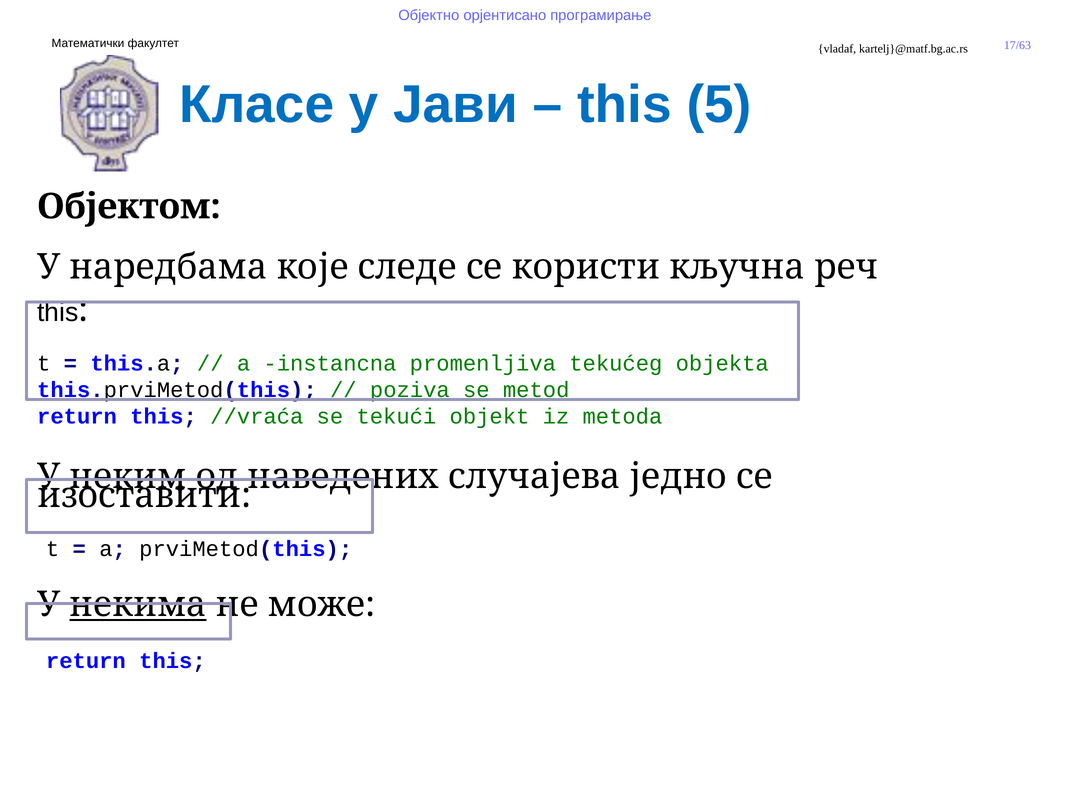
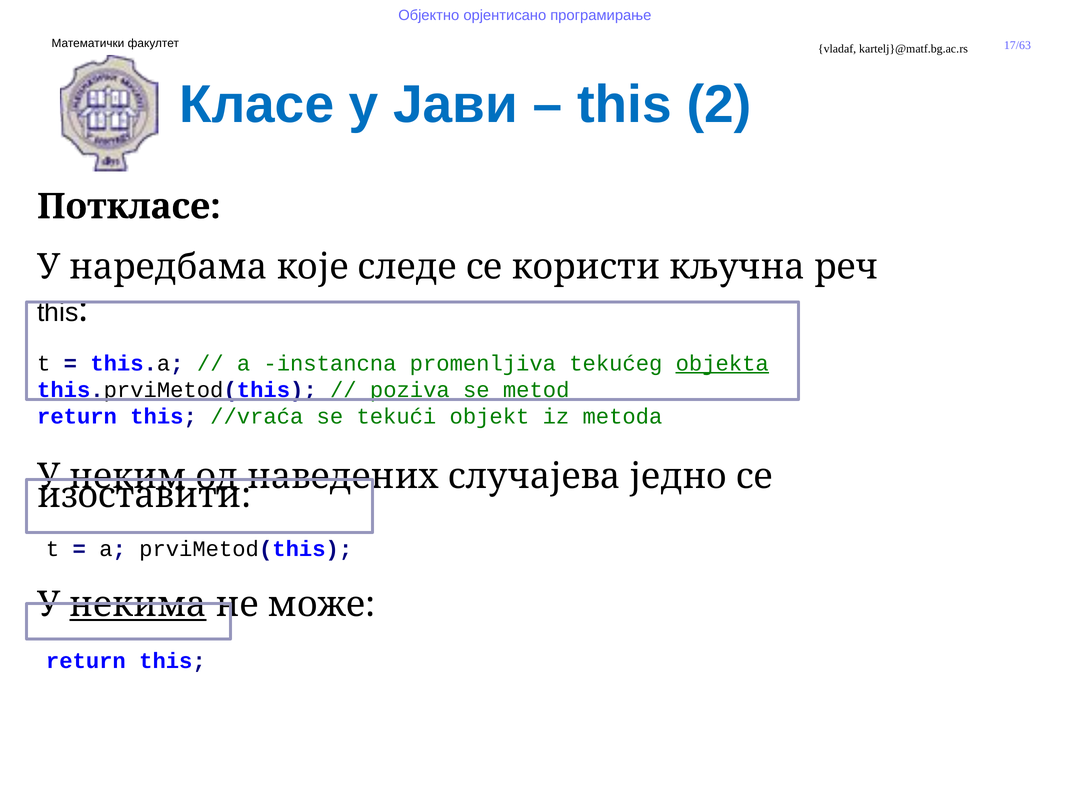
5: 5 -> 2
Објектом: Објектом -> Поткласе
objekta underline: none -> present
